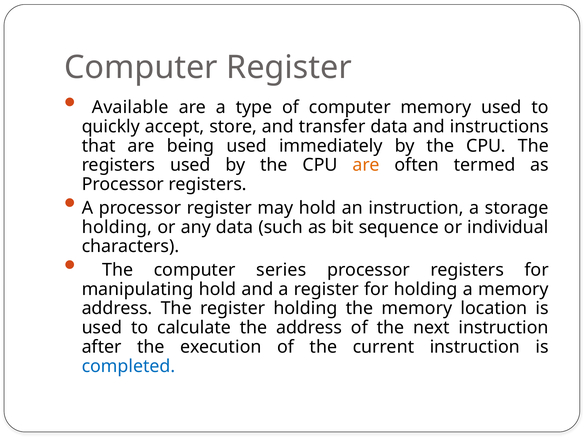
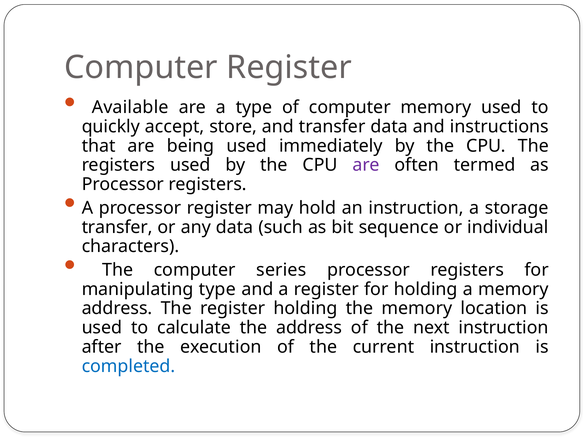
are at (366, 165) colour: orange -> purple
holding at (117, 227): holding -> transfer
manipulating hold: hold -> type
